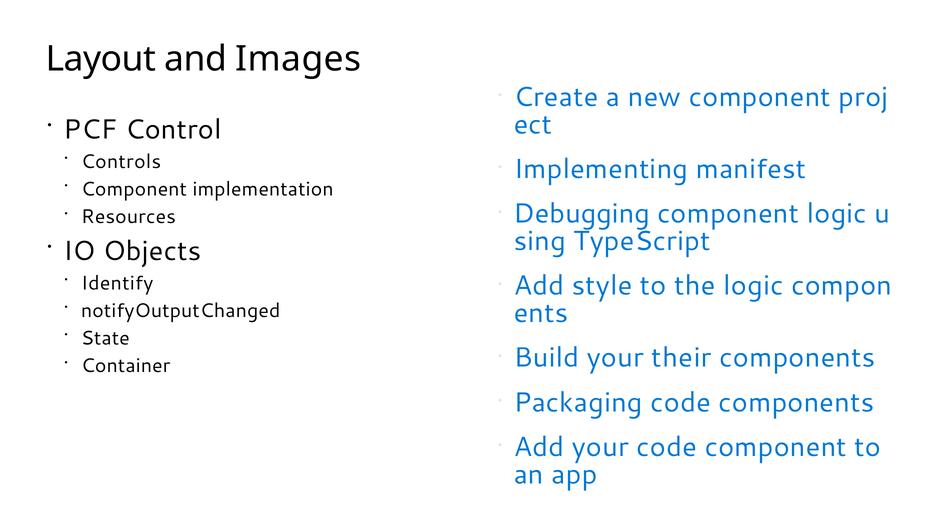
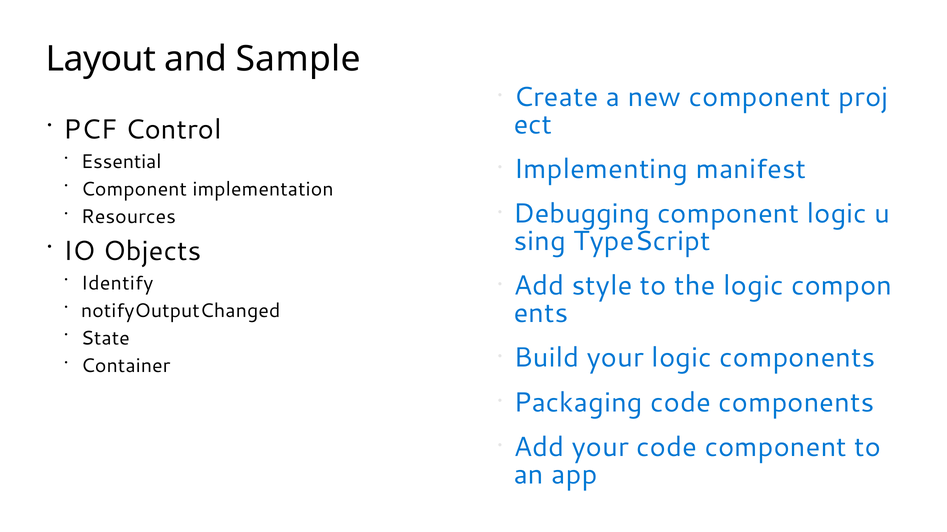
Images: Images -> Sample
Controls: Controls -> Essential
your their: their -> logic
